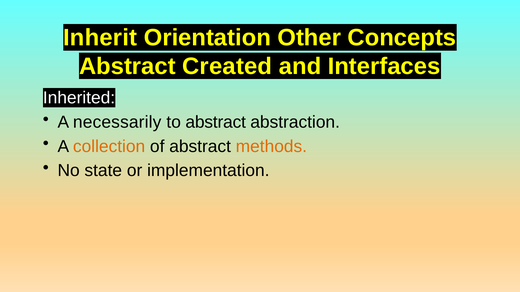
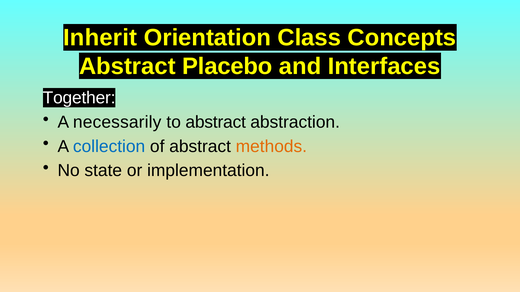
Other: Other -> Class
Created: Created -> Placebo
Inherited: Inherited -> Together
collection colour: orange -> blue
